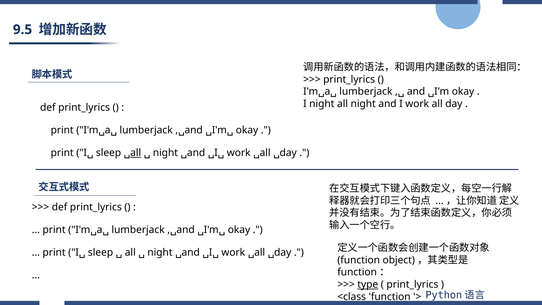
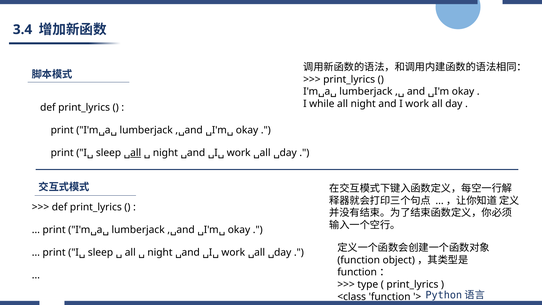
9.5: 9.5 -> 3.4
I night: night -> while
type underline: present -> none
